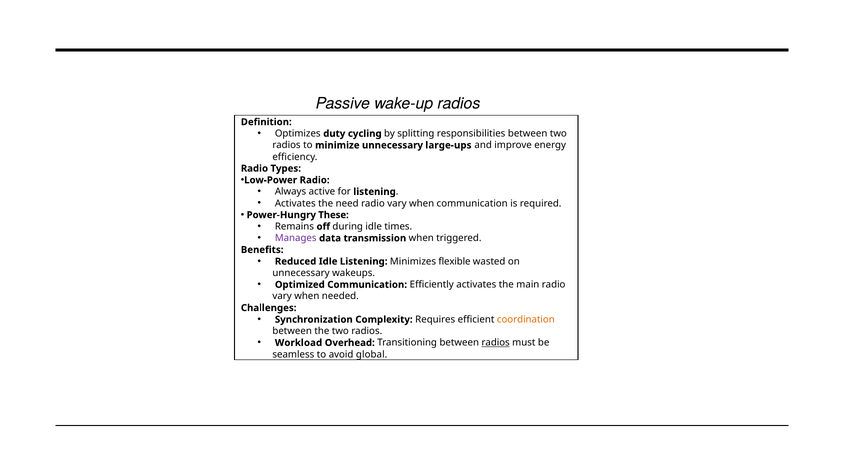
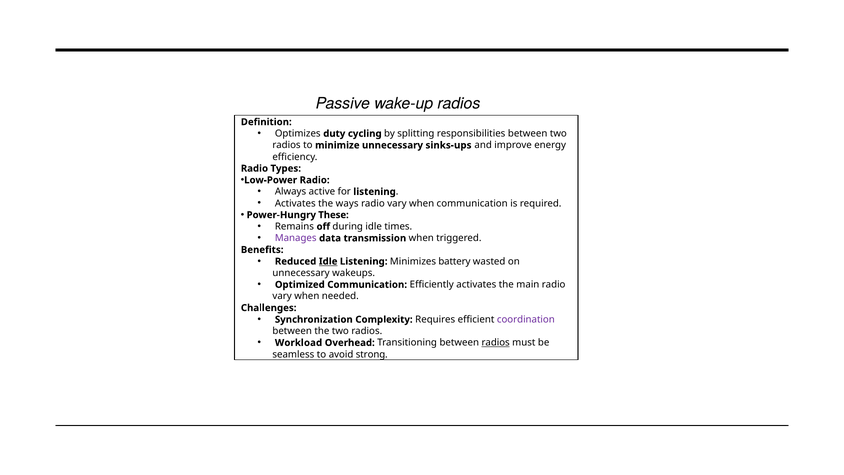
large-ups: large-ups -> sinks-ups
need: need -> ways
Idle at (328, 261) underline: none -> present
flexible: flexible -> battery
coordination colour: orange -> purple
global: global -> strong
